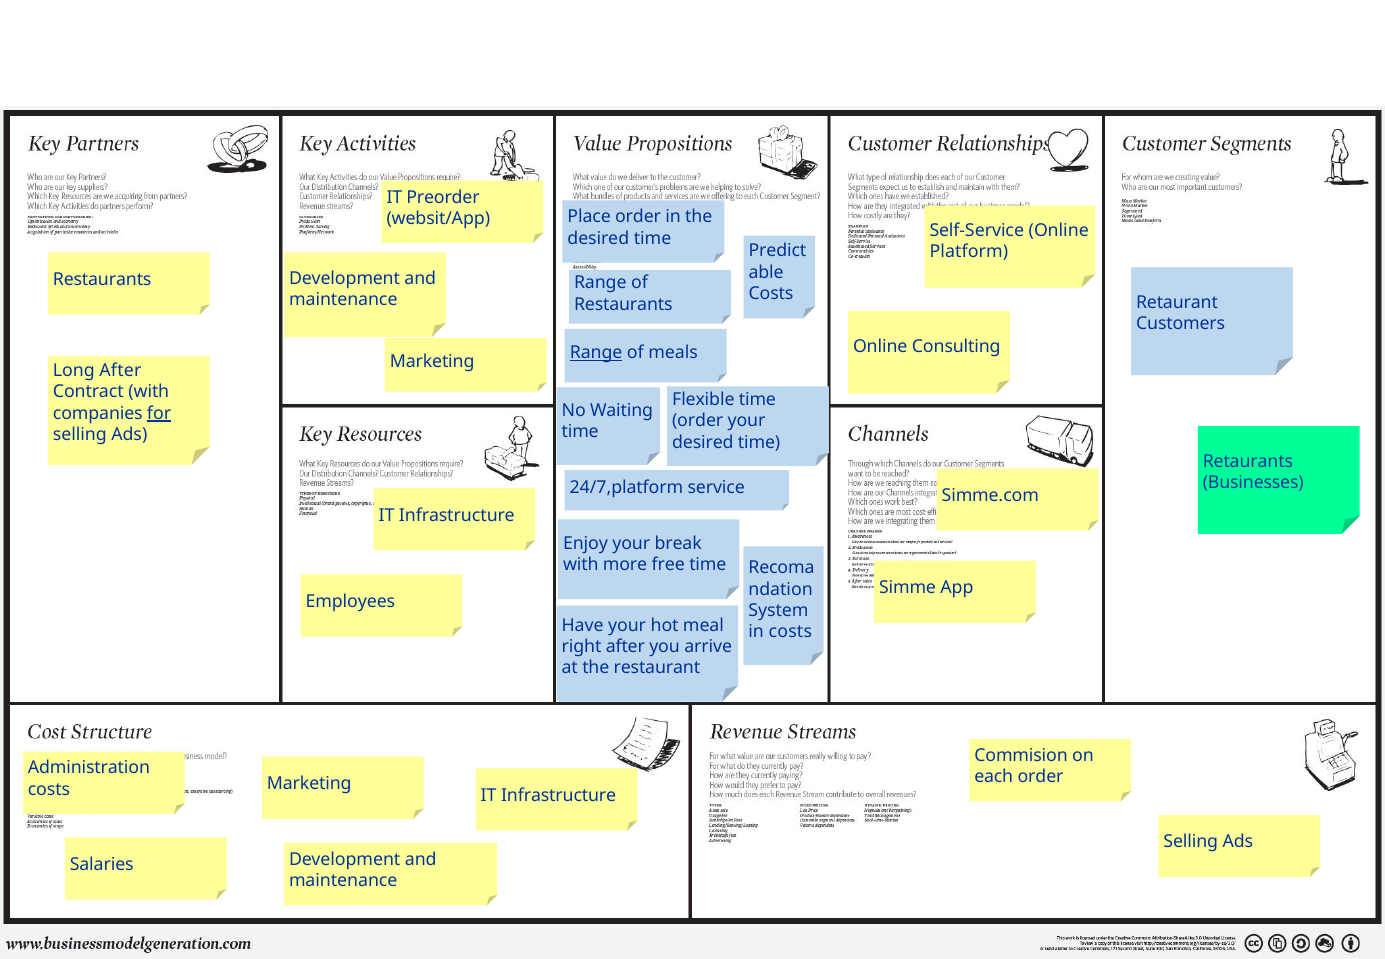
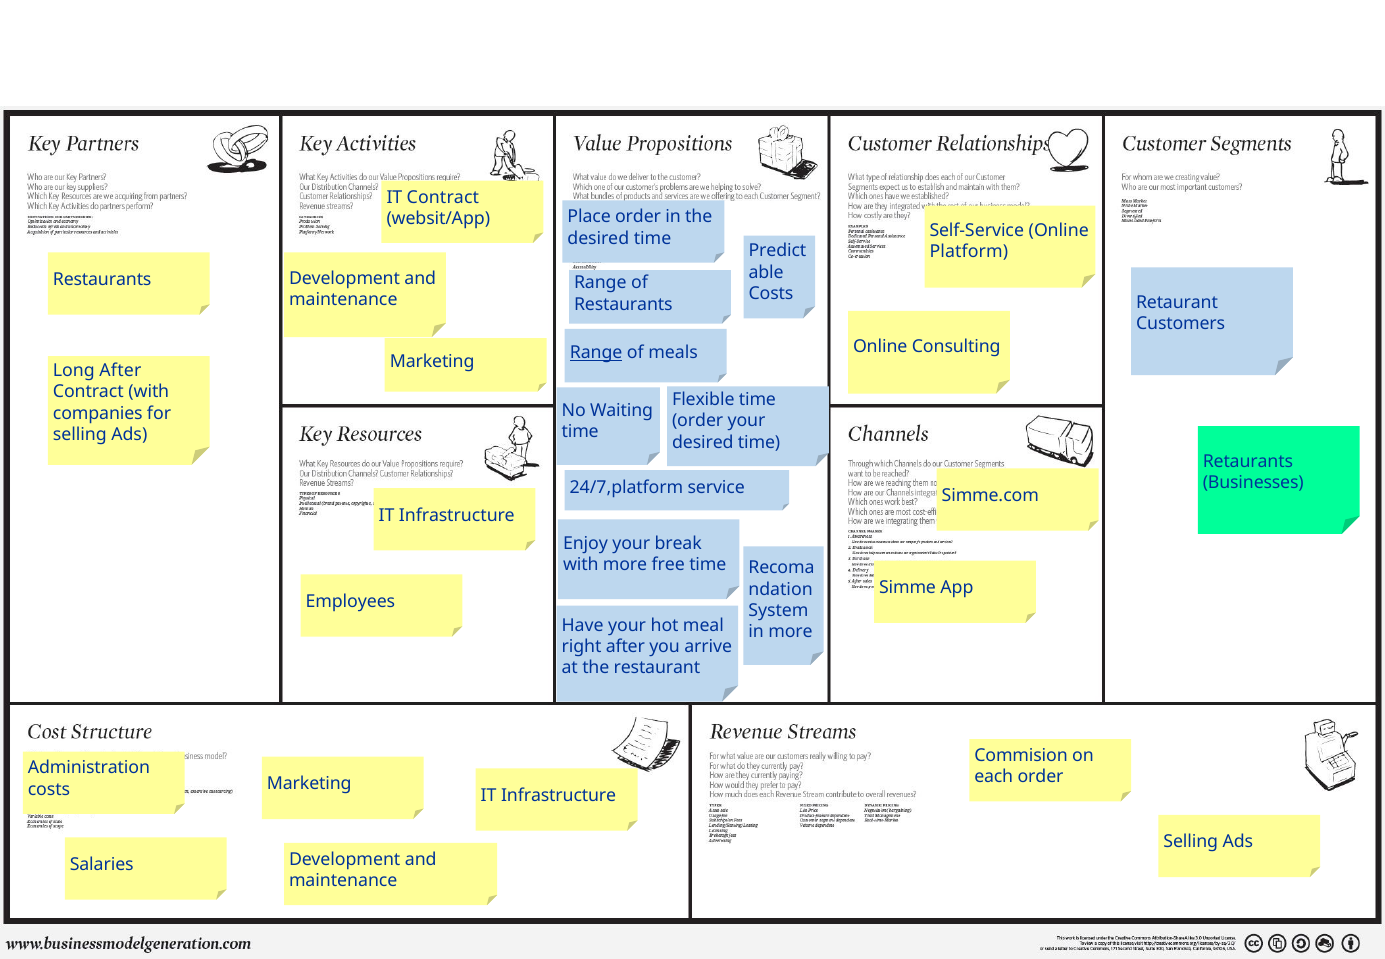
IT Preorder: Preorder -> Contract
for underline: present -> none
in costs: costs -> more
